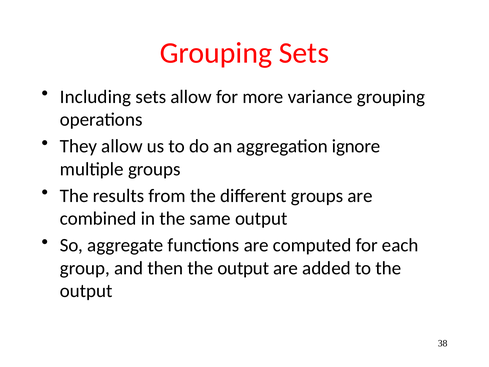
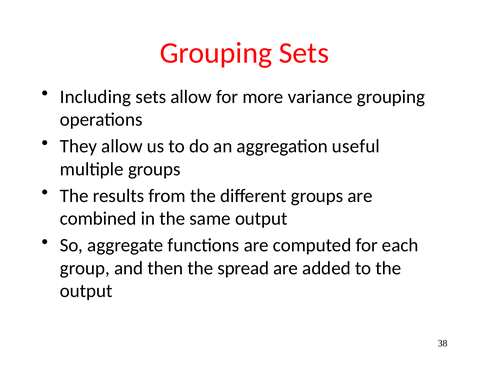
ignore: ignore -> useful
then the output: output -> spread
